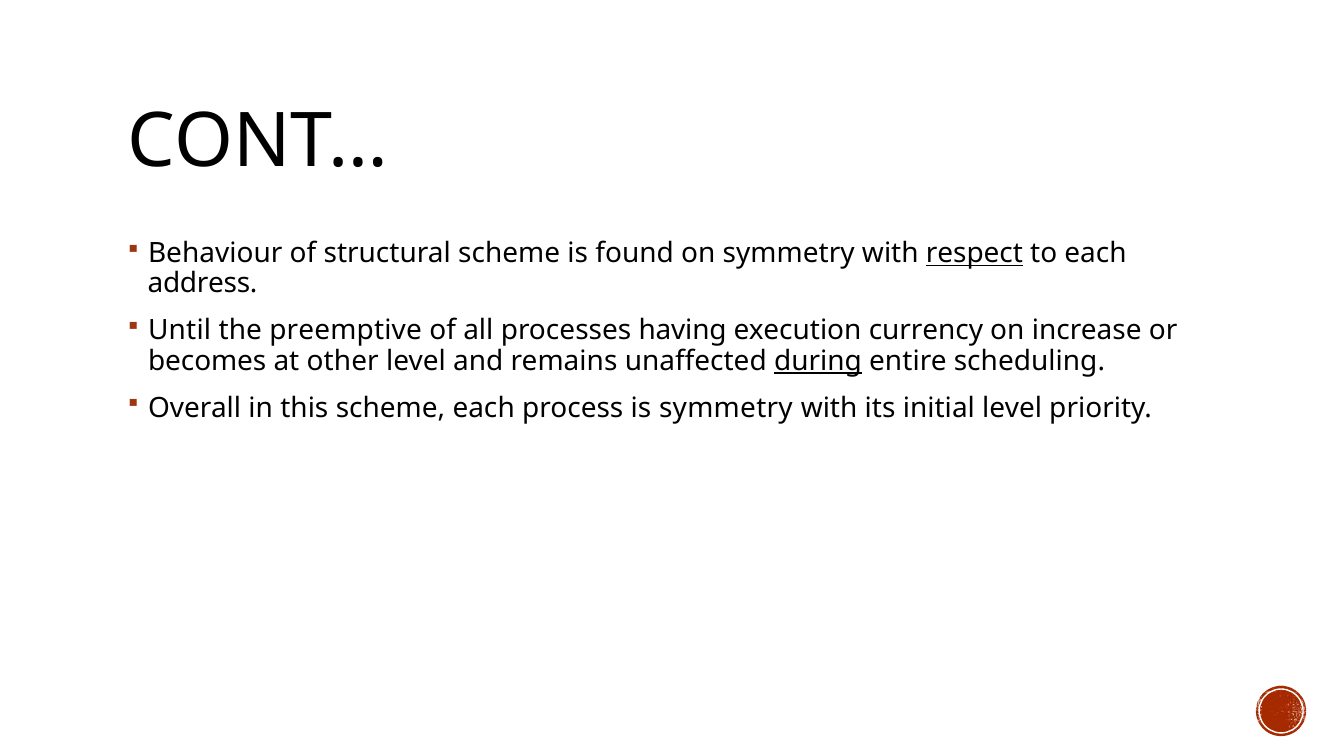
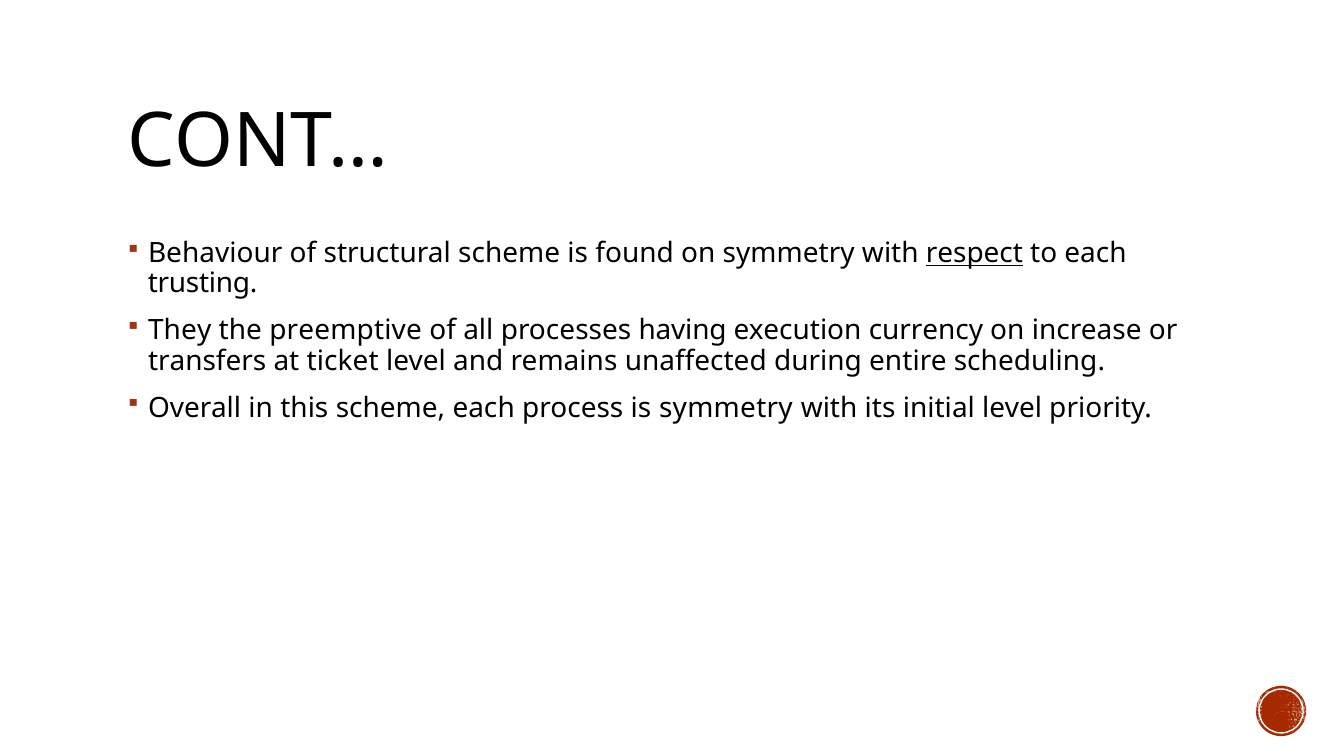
address: address -> trusting
Until: Until -> They
becomes: becomes -> transfers
other: other -> ticket
during underline: present -> none
